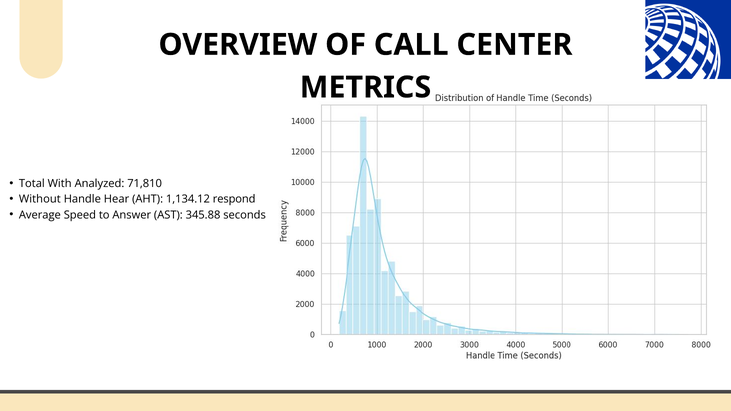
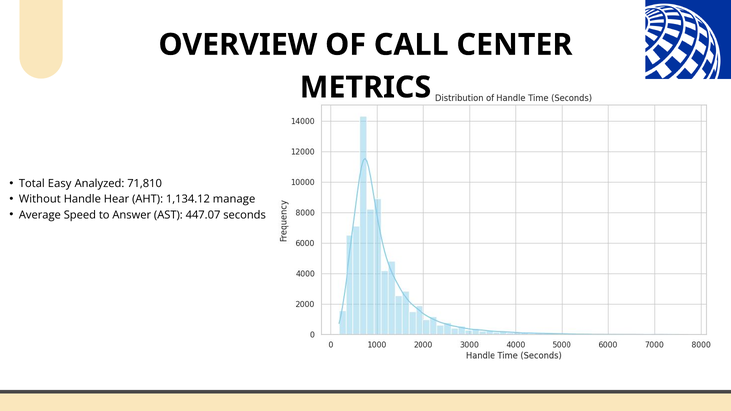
With: With -> Easy
respond: respond -> manage
345.88: 345.88 -> 447.07
